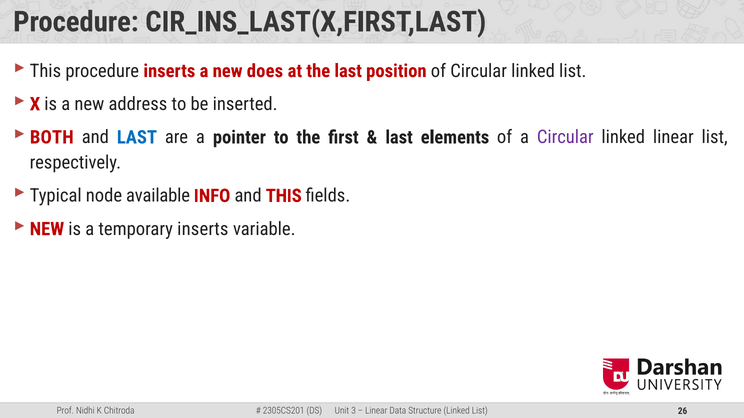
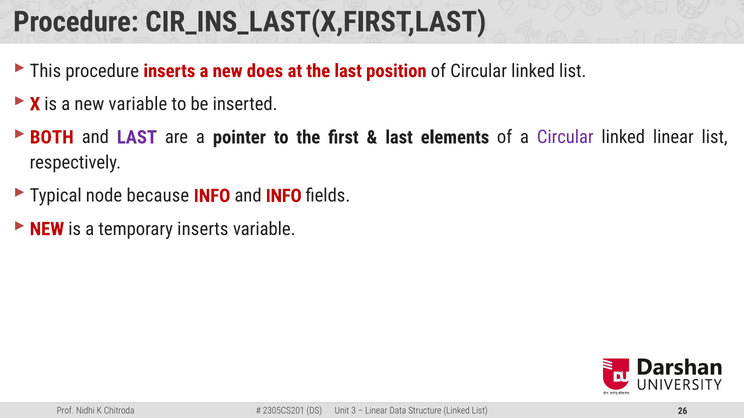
new address: address -> variable
LAST at (137, 137) colour: blue -> purple
available: available -> because
and THIS: THIS -> INFO
